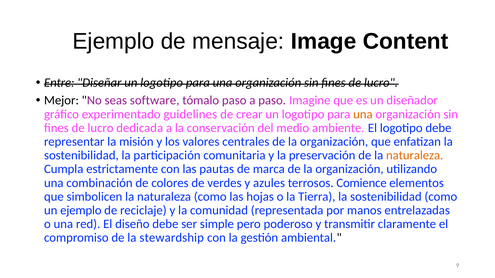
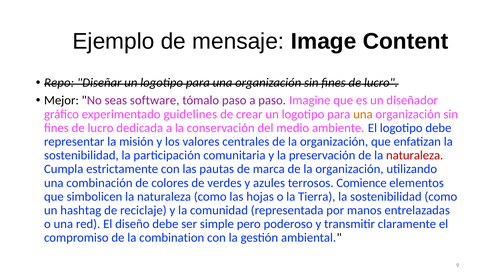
Entre: Entre -> Repo
naturaleza at (415, 156) colour: orange -> red
un ejemplo: ejemplo -> hashtag
stewardship: stewardship -> combination
